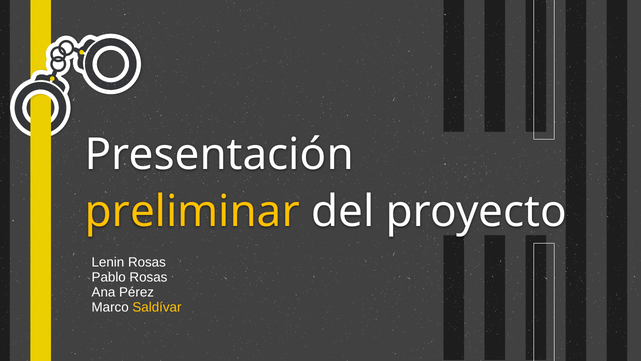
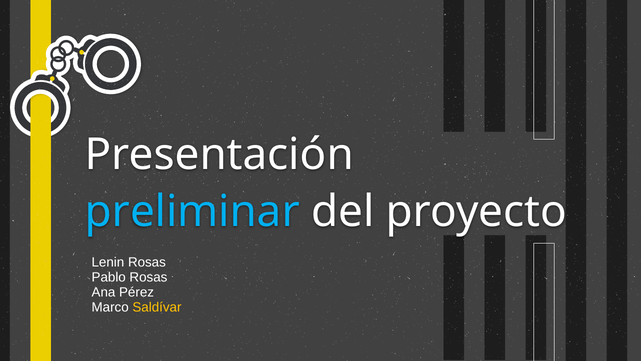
preliminar colour: yellow -> light blue
